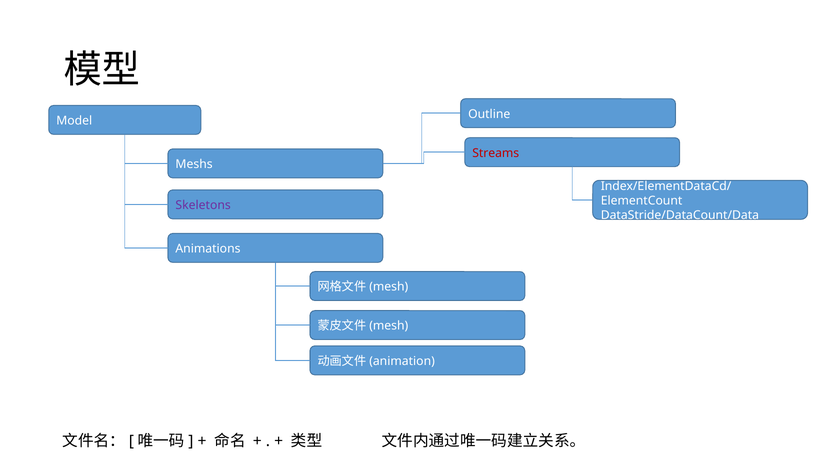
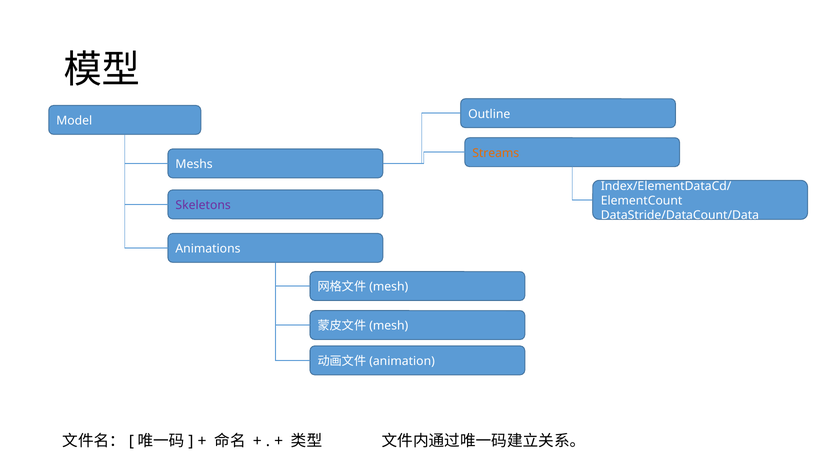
Streams colour: red -> orange
